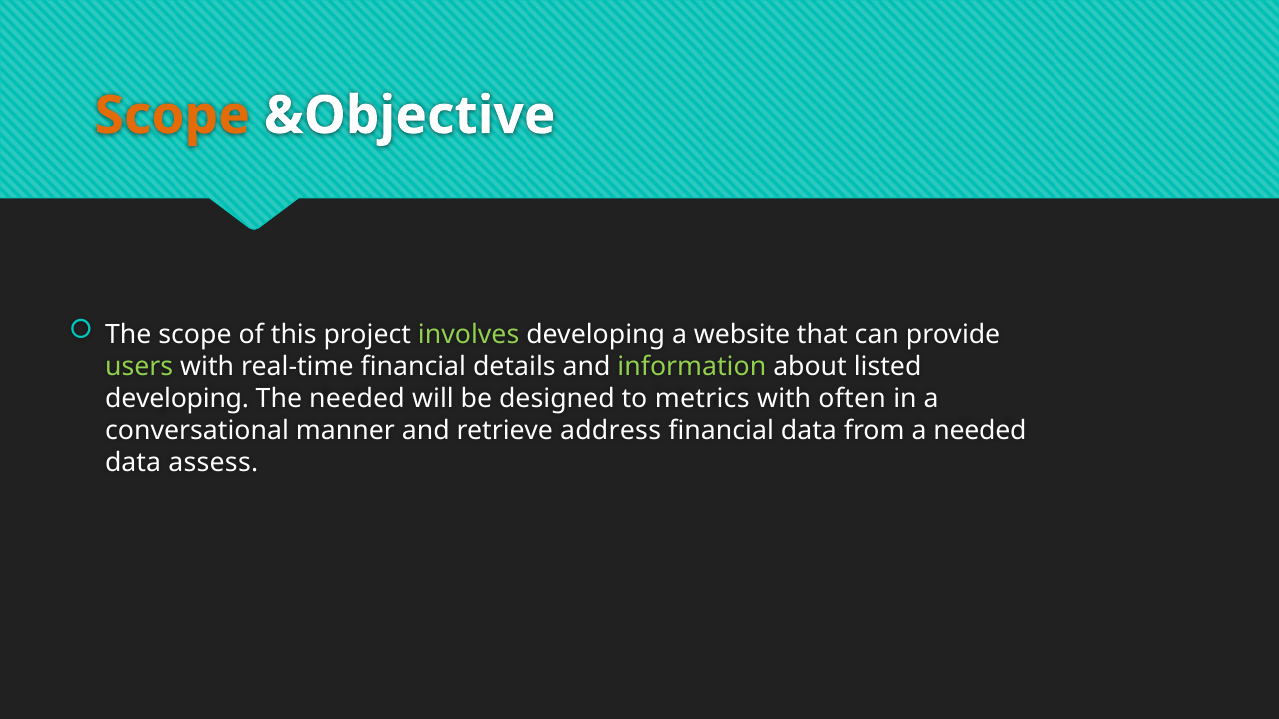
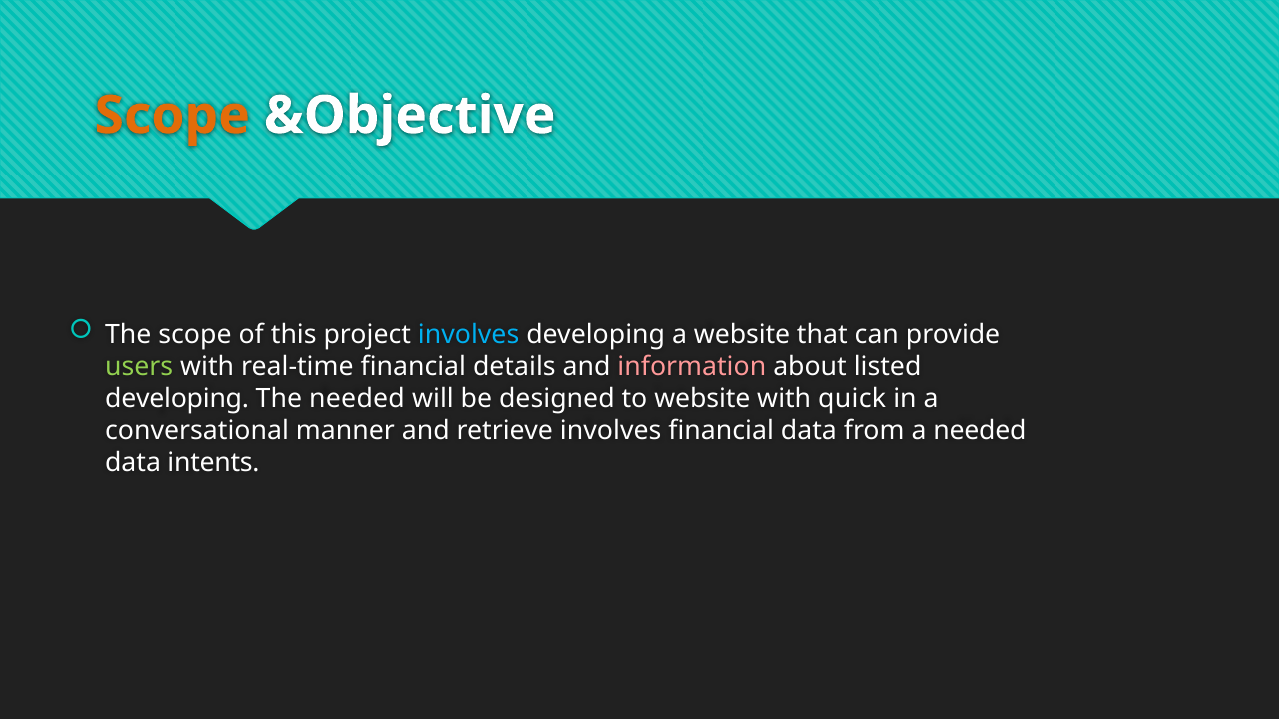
involves at (469, 335) colour: light green -> light blue
information colour: light green -> pink
to metrics: metrics -> website
often: often -> quick
retrieve address: address -> involves
assess: assess -> intents
